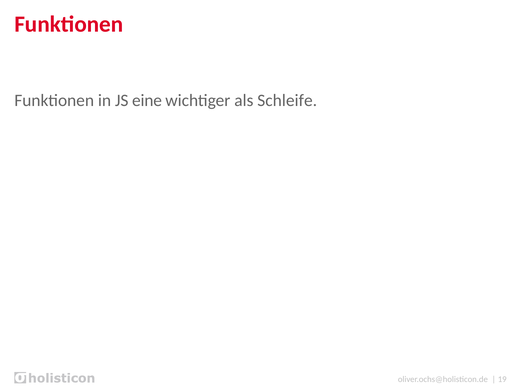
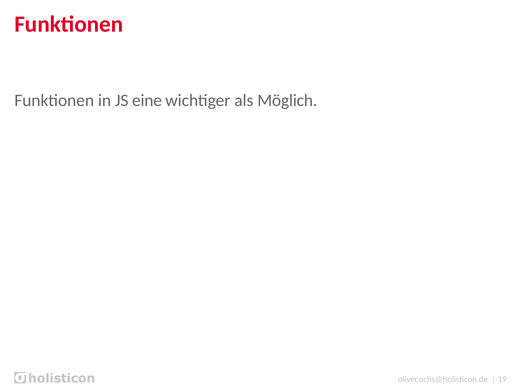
Schleife: Schleife -> Möglich
